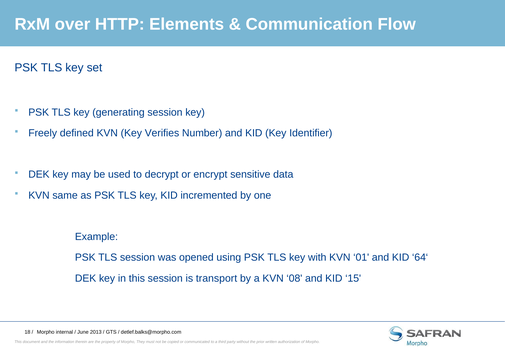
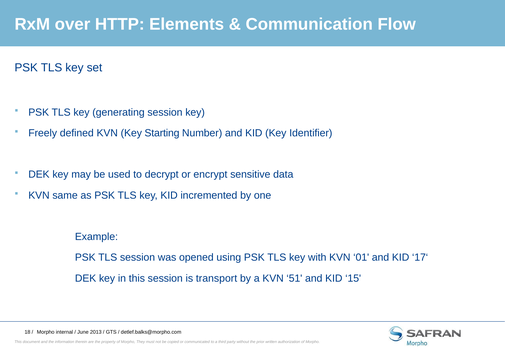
Verifies: Verifies -> Starting
64‘: 64‘ -> 17‘
08: 08 -> 51
